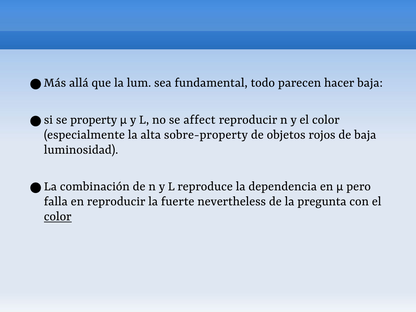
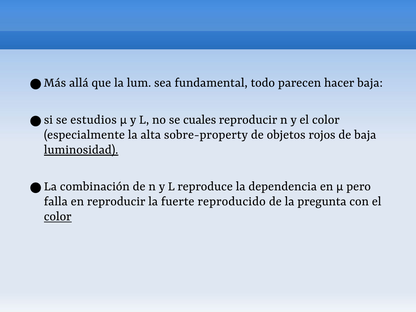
property: property -> estudios
affect: affect -> cuales
luminosidad underline: none -> present
nevertheless: nevertheless -> reproducido
